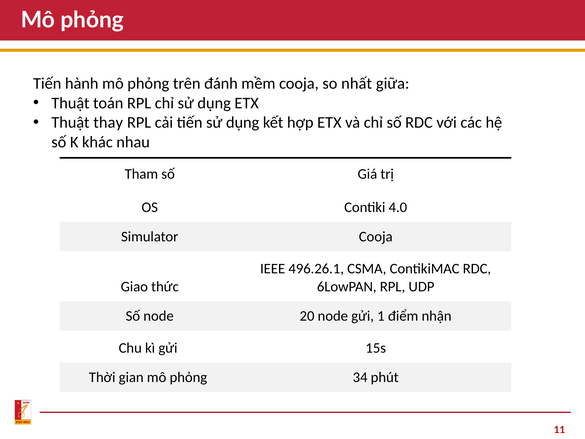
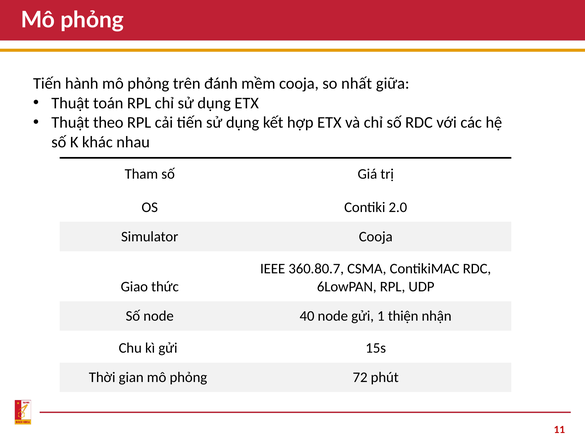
thay: thay -> theo
4.0: 4.0 -> 2.0
496.26.1: 496.26.1 -> 360.80.7
20: 20 -> 40
điểm: điểm -> thiện
34: 34 -> 72
